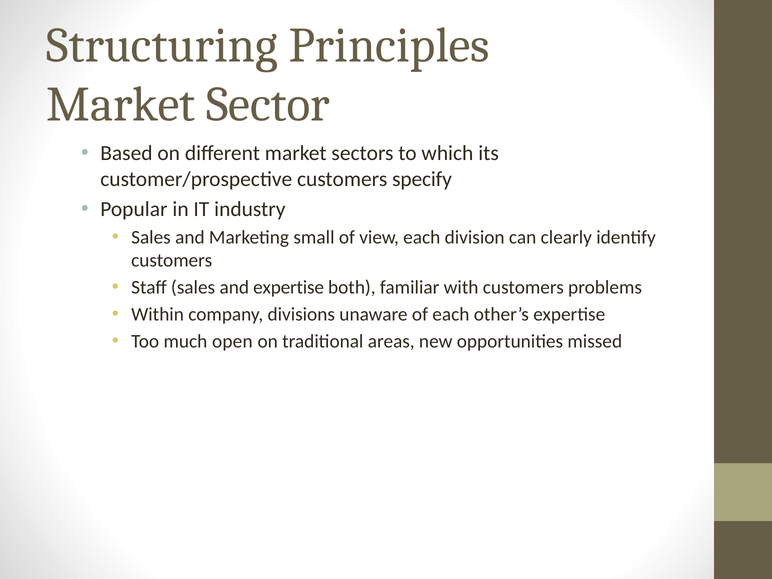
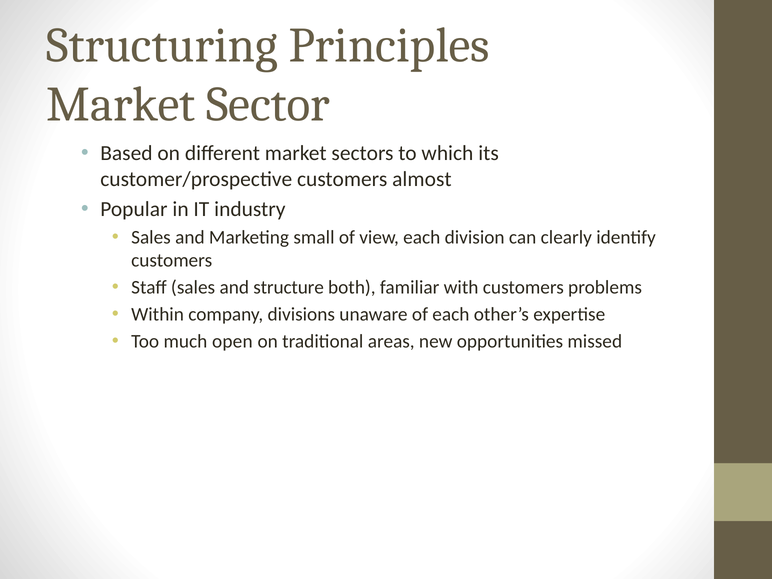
specify: specify -> almost
and expertise: expertise -> structure
